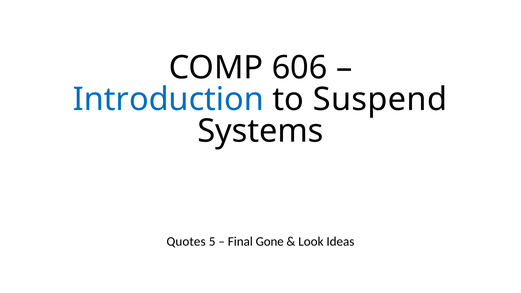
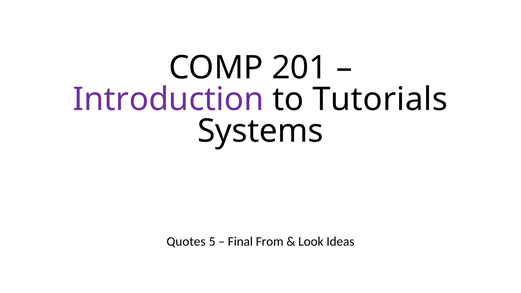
606: 606 -> 201
Introduction colour: blue -> purple
Suspend: Suspend -> Tutorials
Gone: Gone -> From
